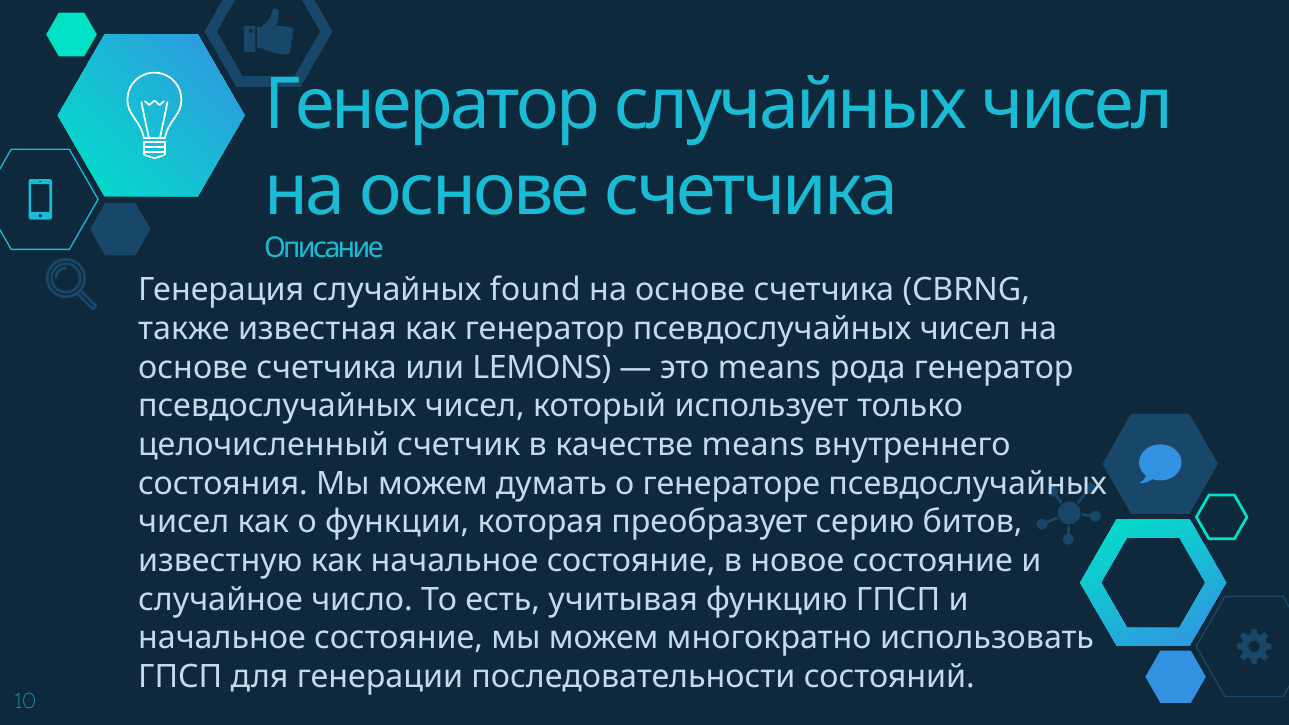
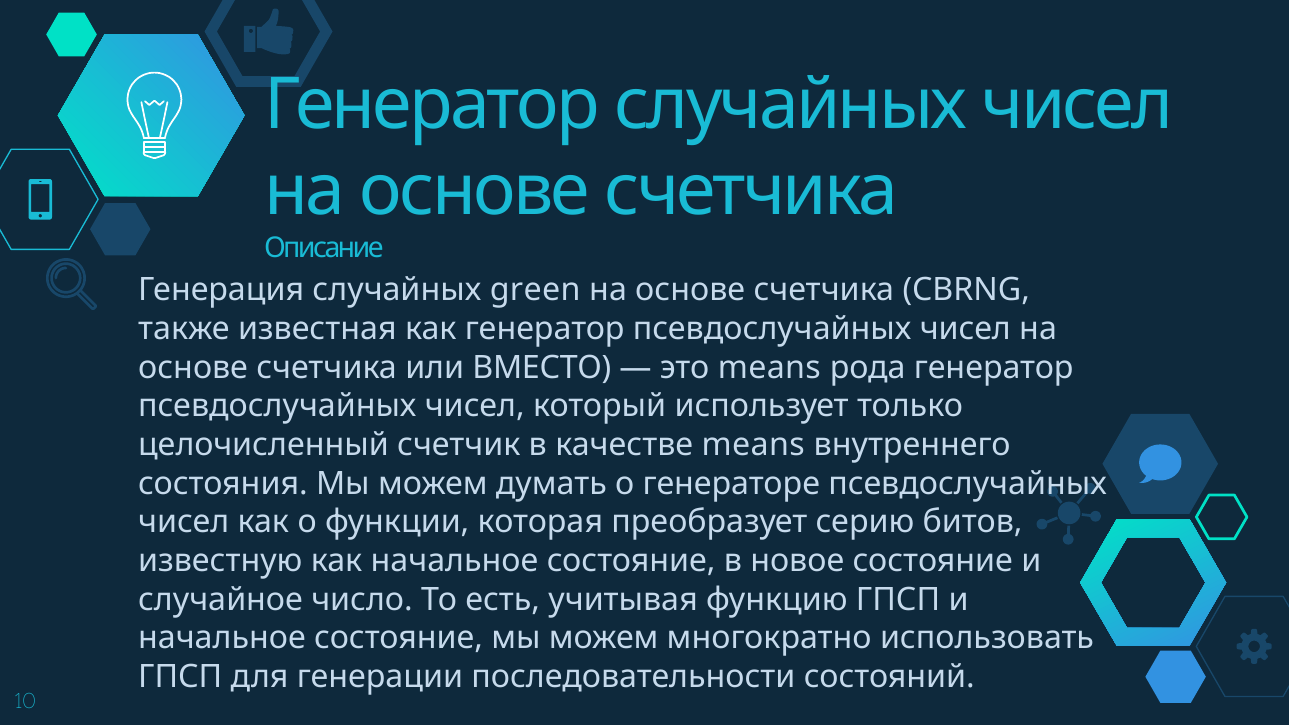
found: found -> green
LEMONS: LEMONS -> ВМЕСТО
